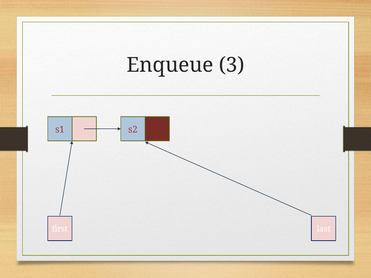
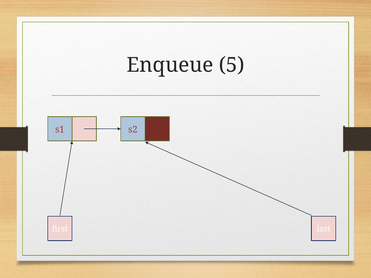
3: 3 -> 5
